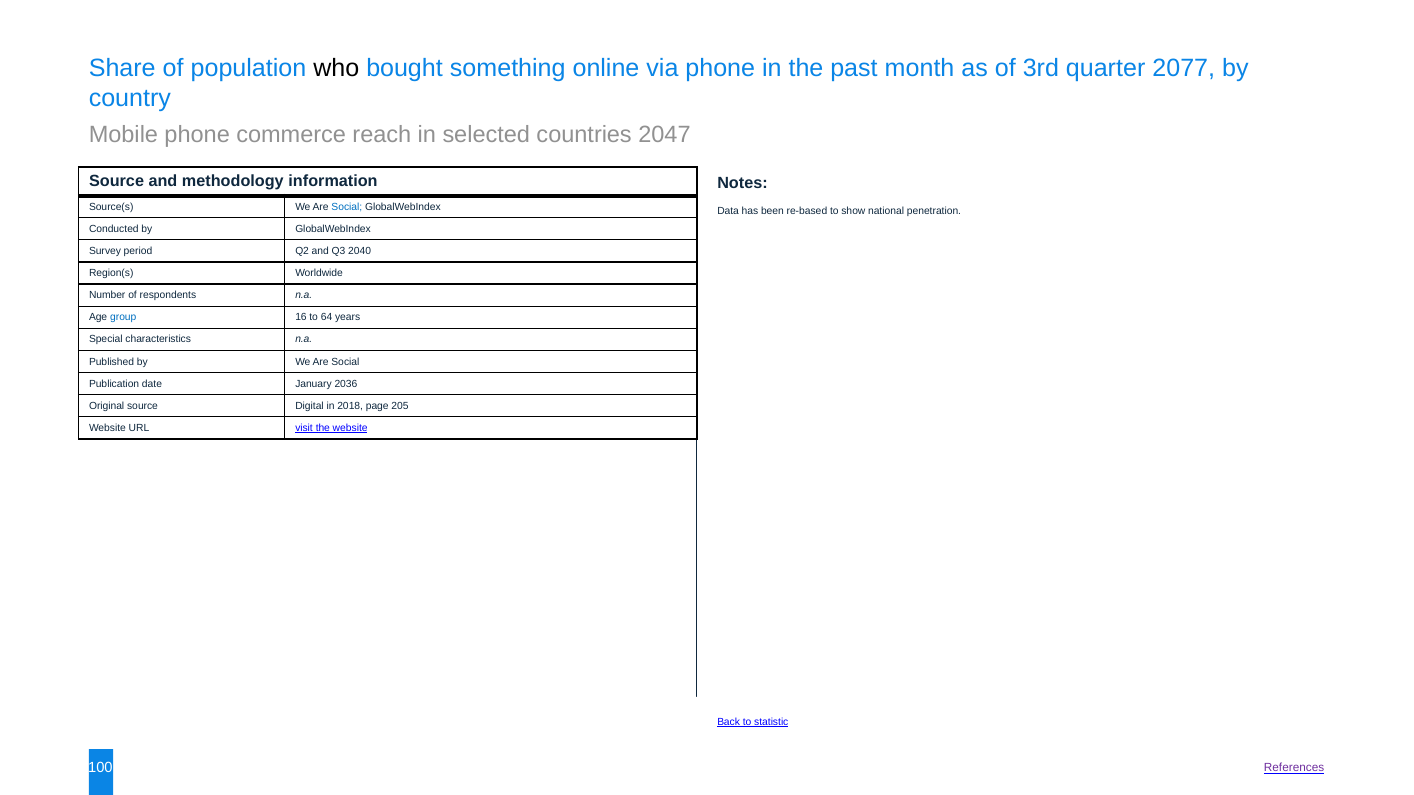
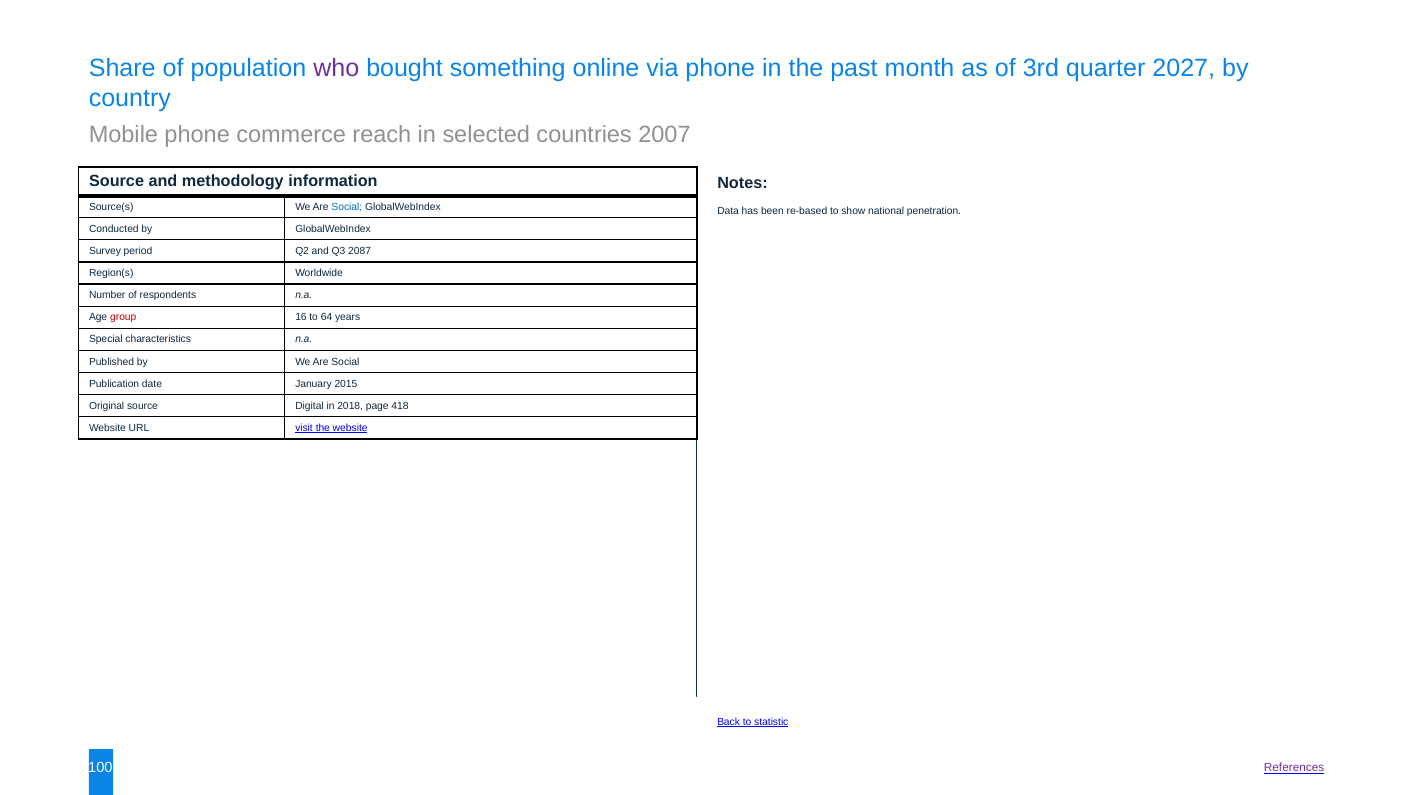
who colour: black -> purple
2077: 2077 -> 2027
2047: 2047 -> 2007
2040: 2040 -> 2087
group colour: blue -> red
2036: 2036 -> 2015
205: 205 -> 418
